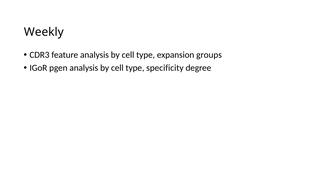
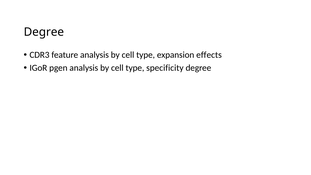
Weekly at (44, 32): Weekly -> Degree
groups: groups -> effects
